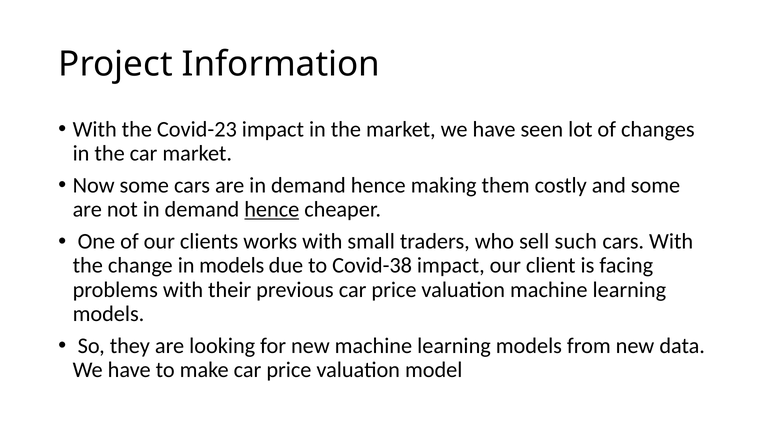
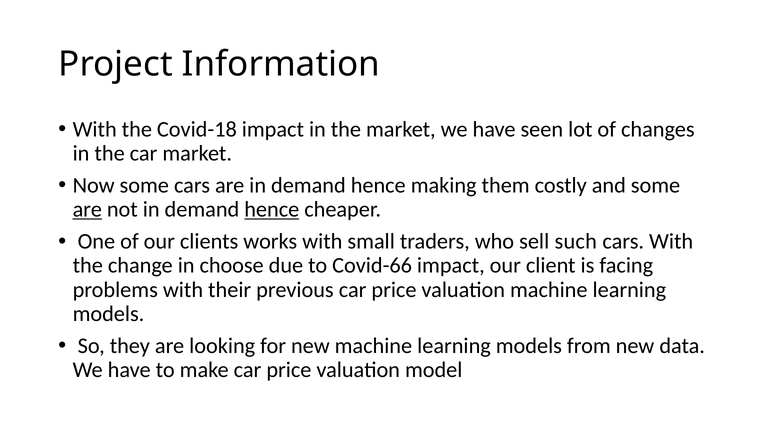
Covid-23: Covid-23 -> Covid-18
are at (87, 210) underline: none -> present
in models: models -> choose
Covid-38: Covid-38 -> Covid-66
